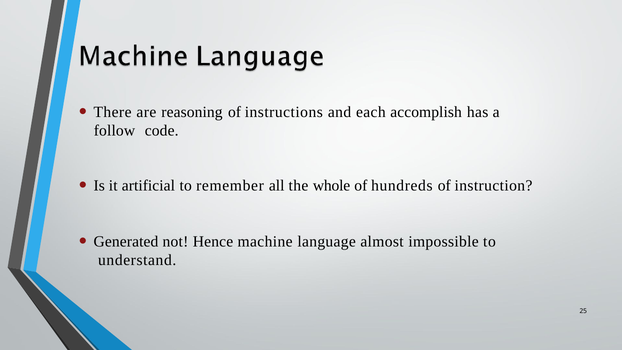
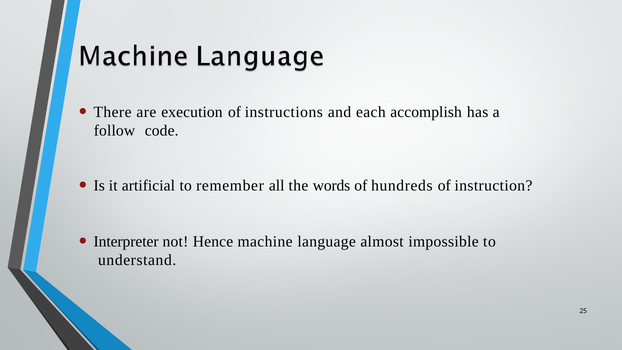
reasoning: reasoning -> execution
whole: whole -> words
Generated: Generated -> Interpreter
